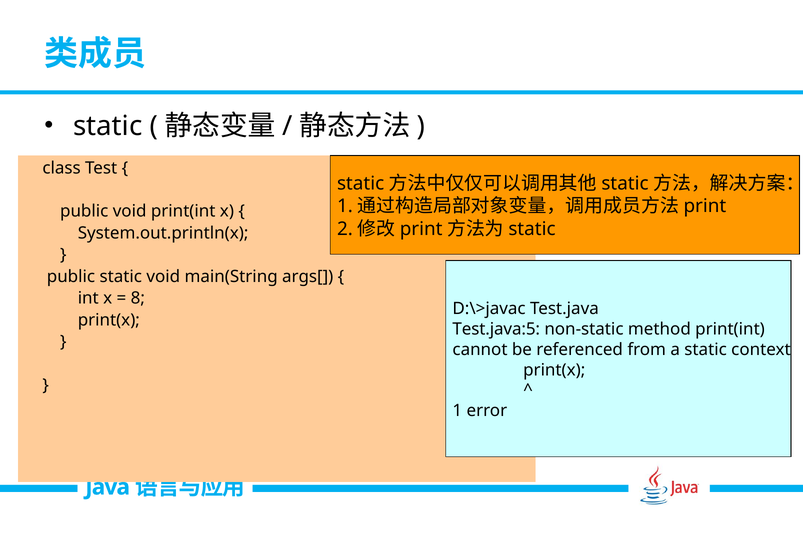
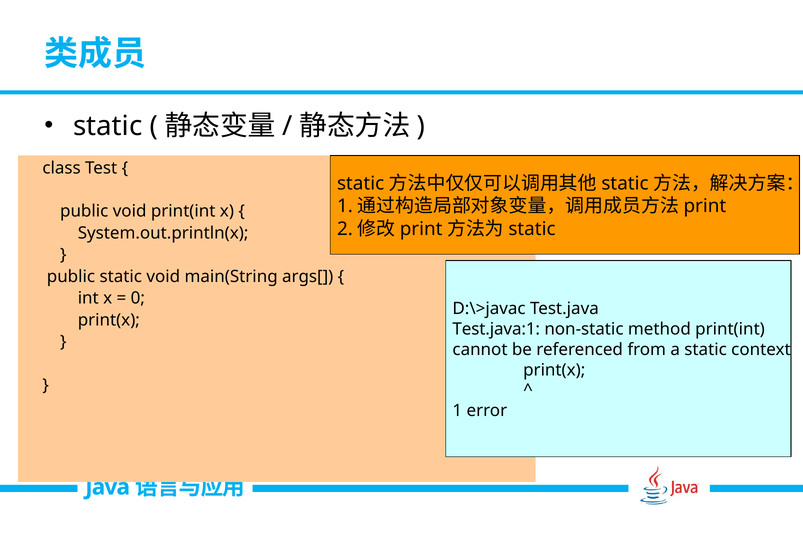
8: 8 -> 0
Test.java:5: Test.java:5 -> Test.java:1
